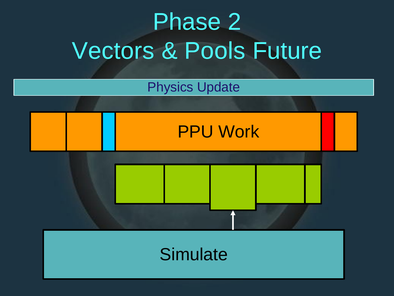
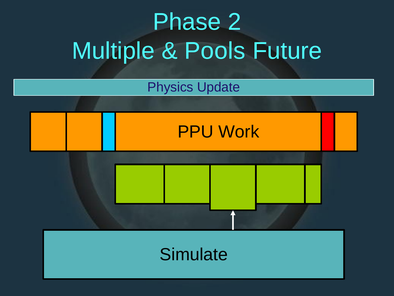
Vectors: Vectors -> Multiple
